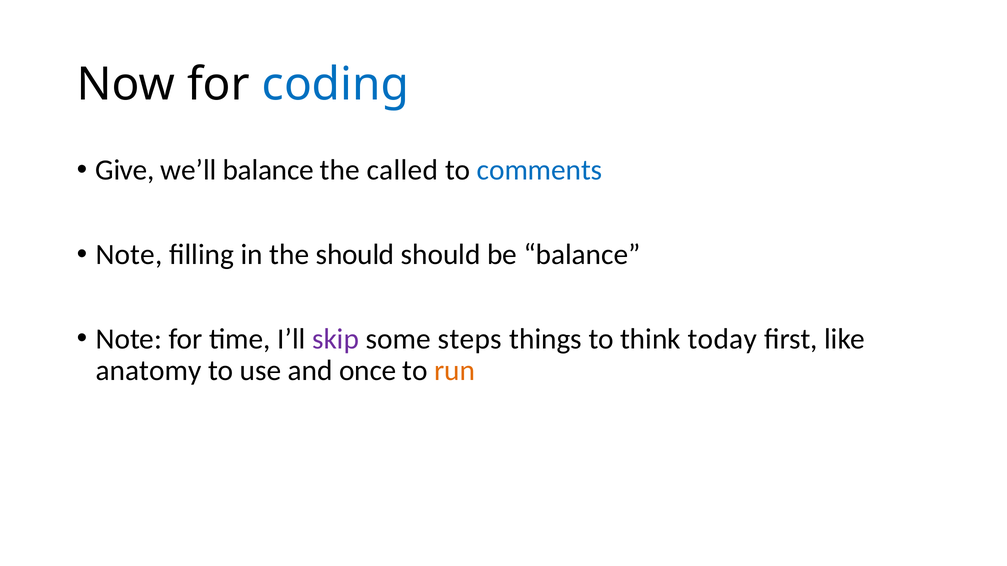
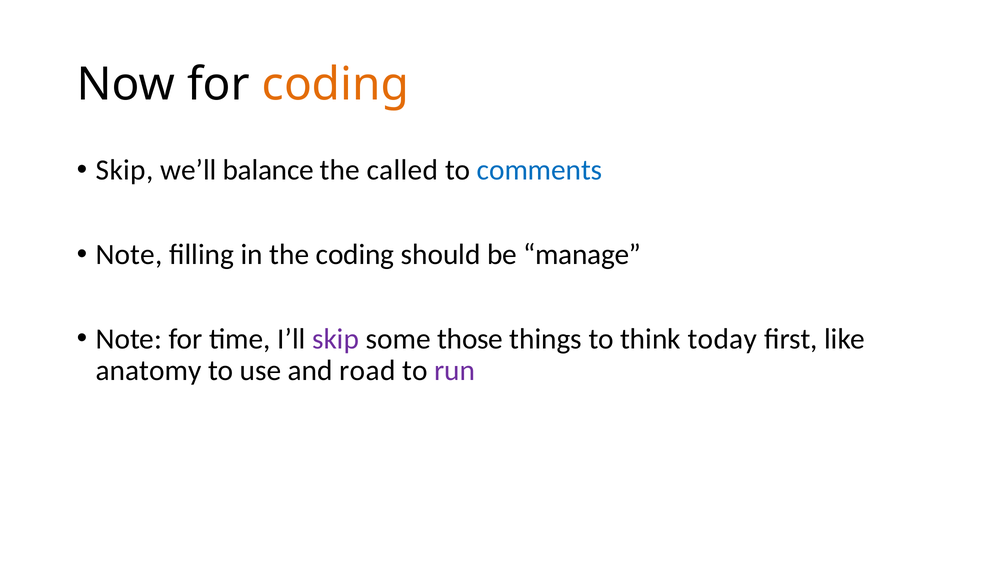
coding at (336, 85) colour: blue -> orange
Give at (125, 170): Give -> Skip
the should: should -> coding
be balance: balance -> manage
steps: steps -> those
once: once -> road
run colour: orange -> purple
